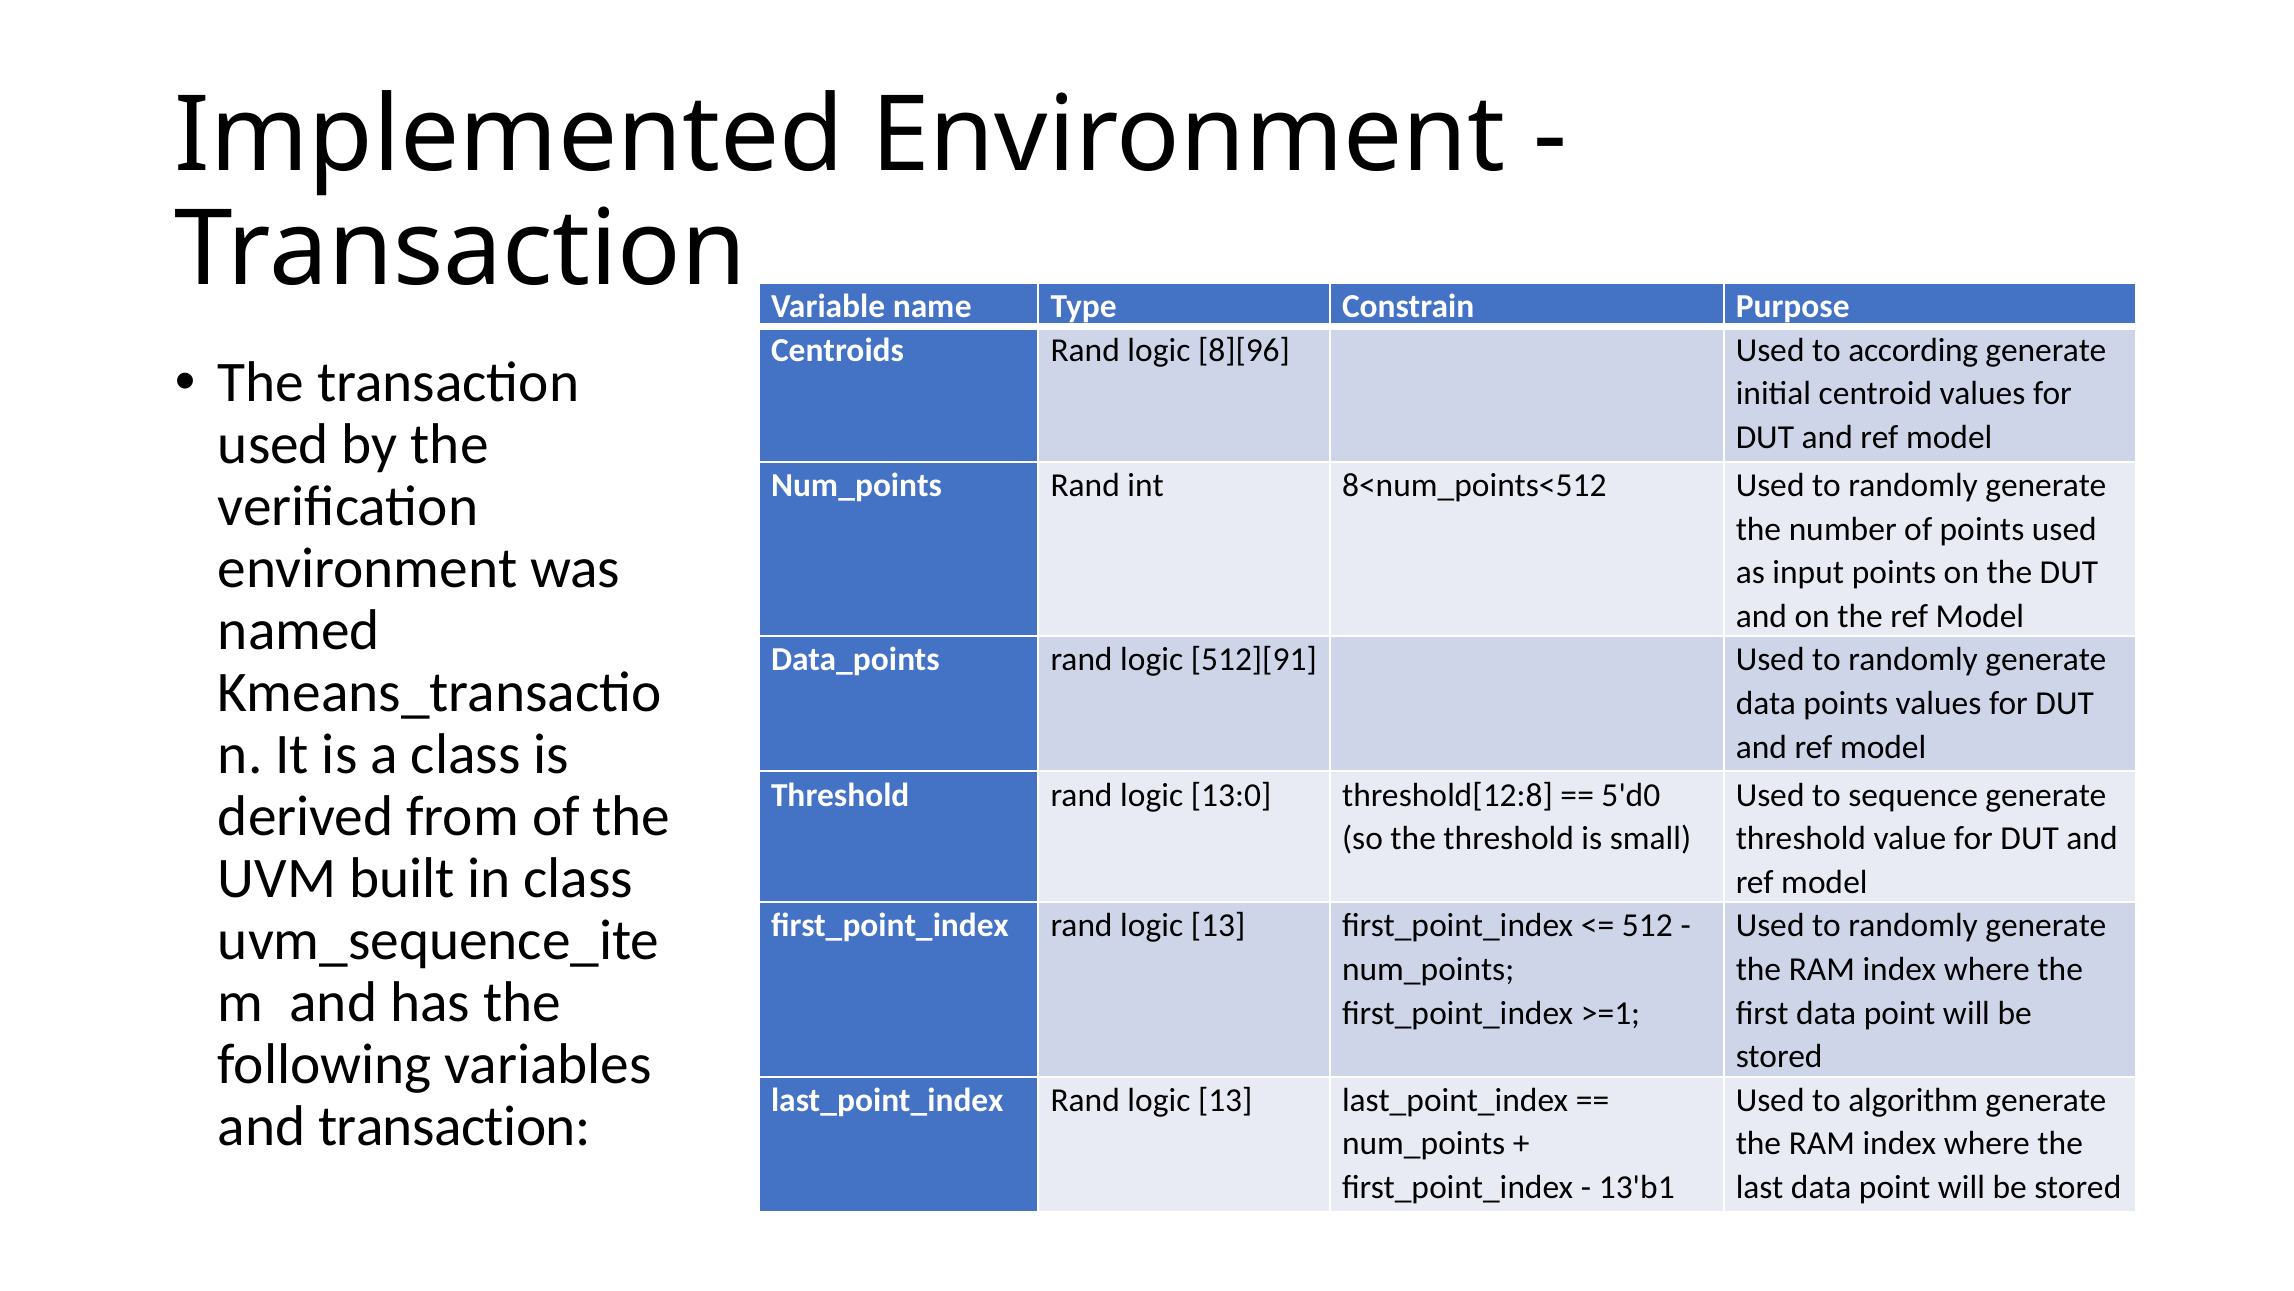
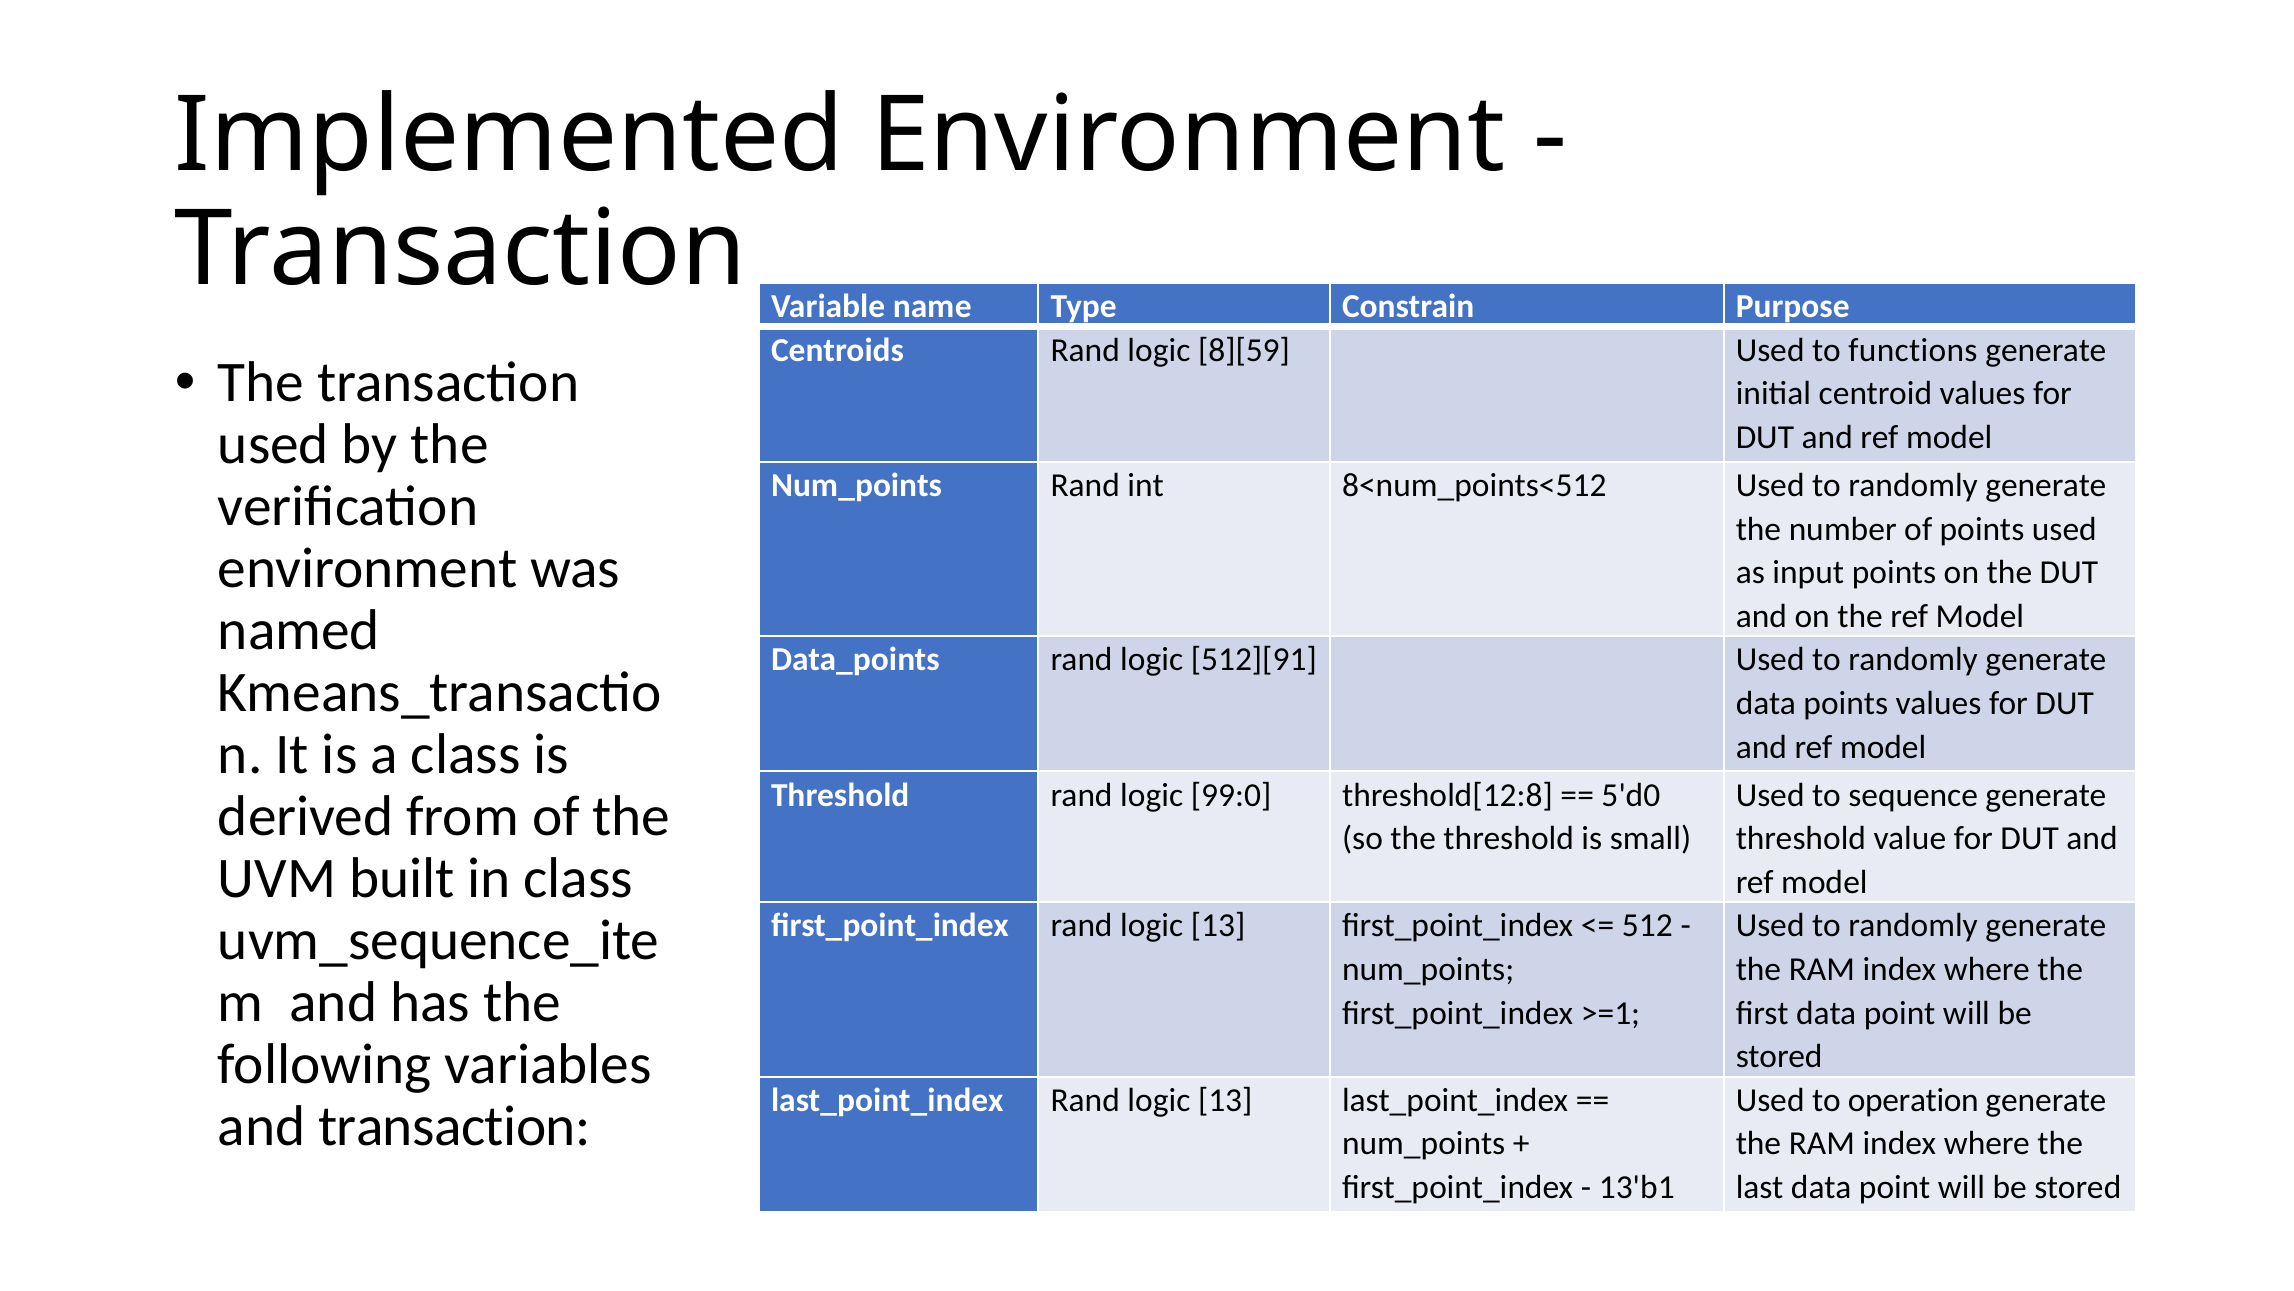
8][96: 8][96 -> 8][59
according: according -> functions
13:0: 13:0 -> 99:0
algorithm: algorithm -> operation
